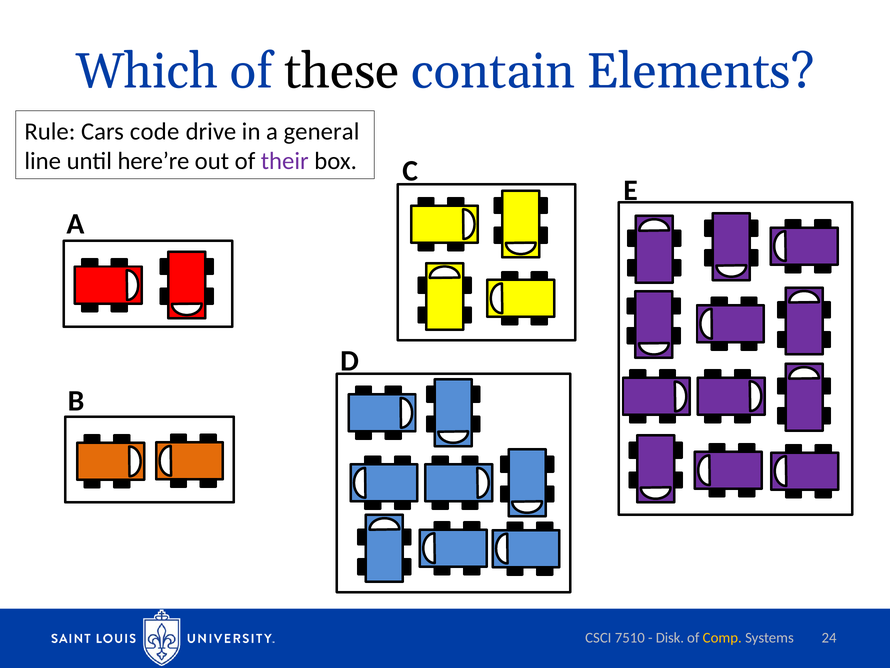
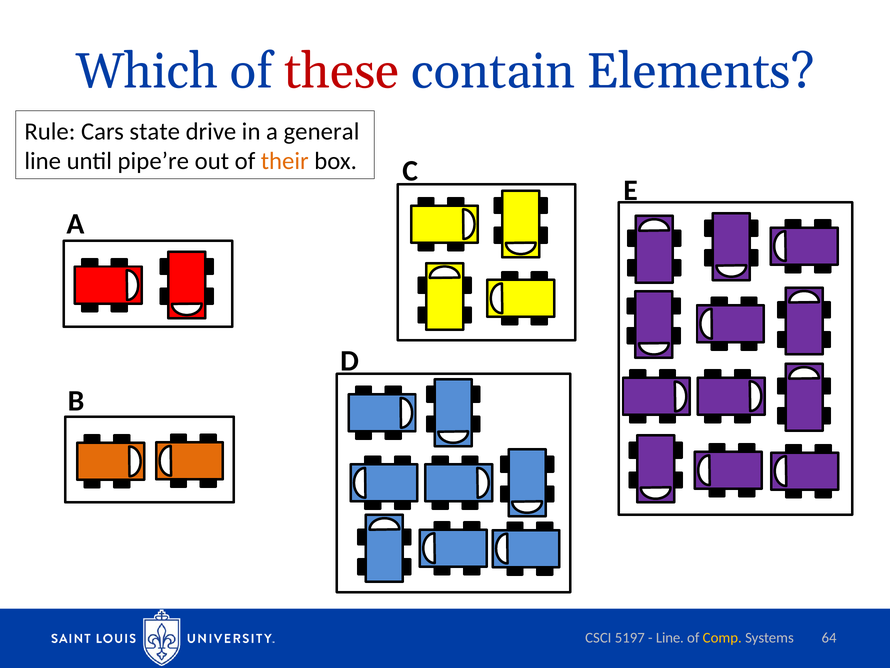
these colour: black -> red
code: code -> state
here’re: here’re -> pipe’re
their colour: purple -> orange
7510: 7510 -> 5197
Disk at (670, 637): Disk -> Line
24: 24 -> 64
